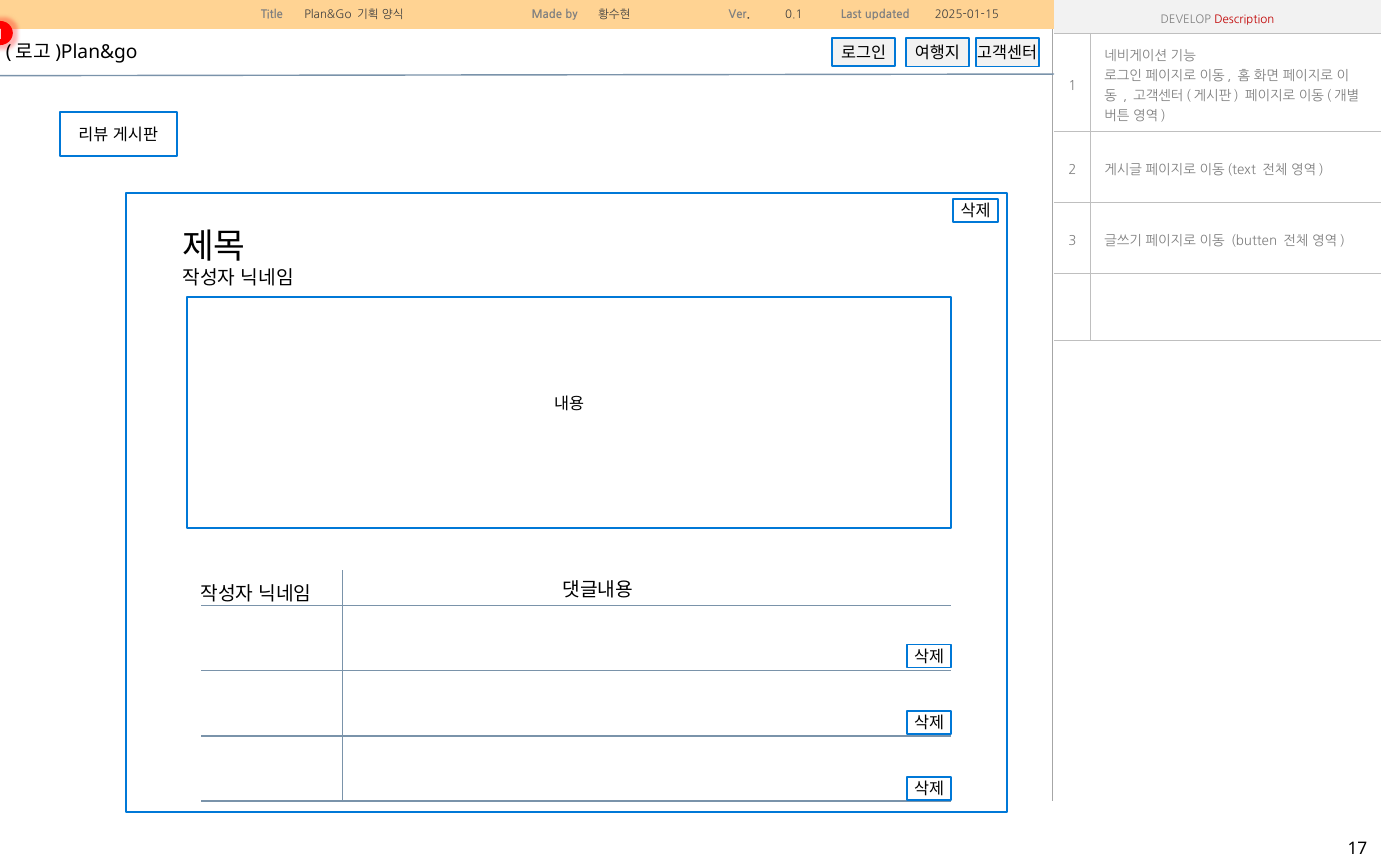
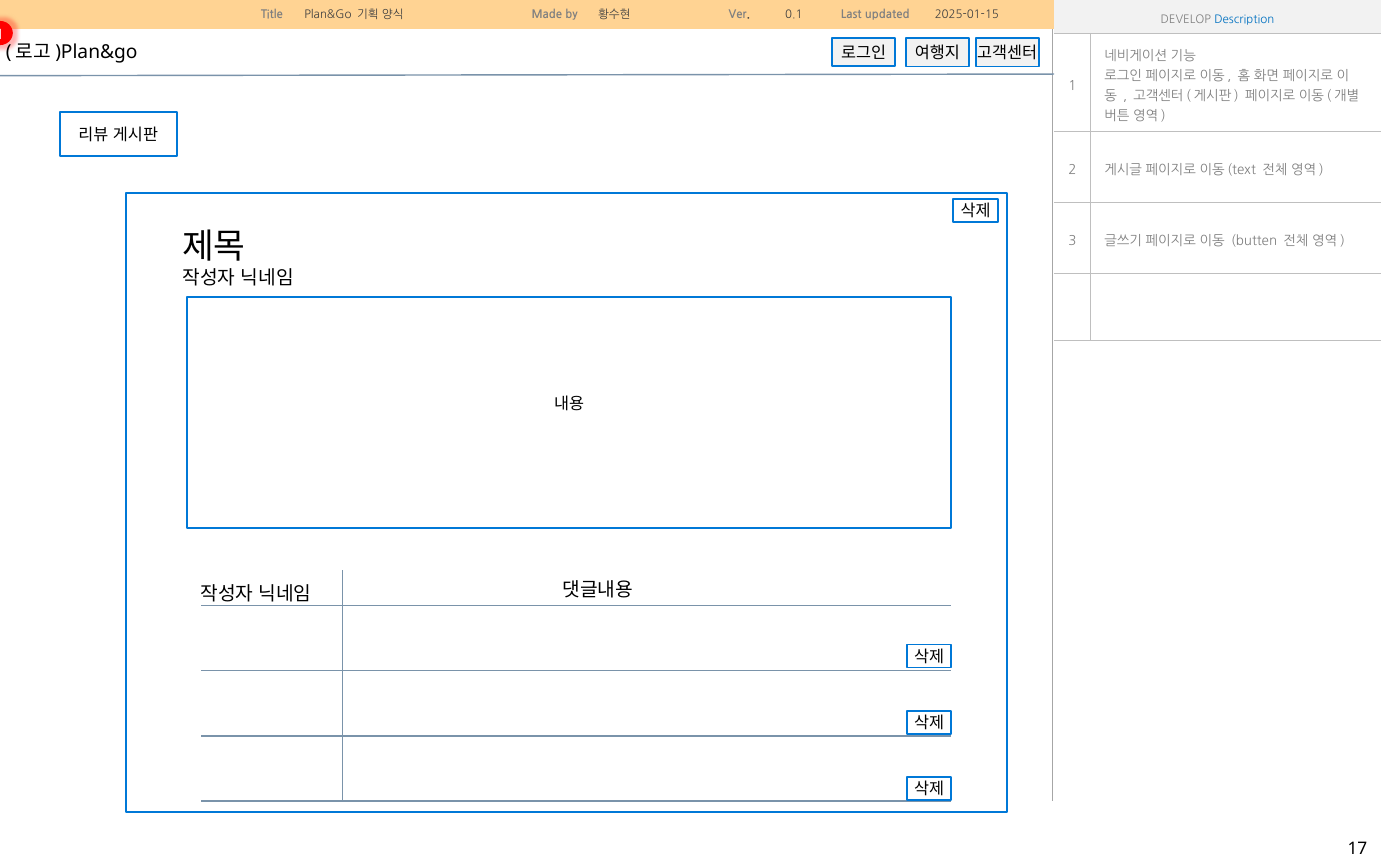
Description colour: red -> blue
